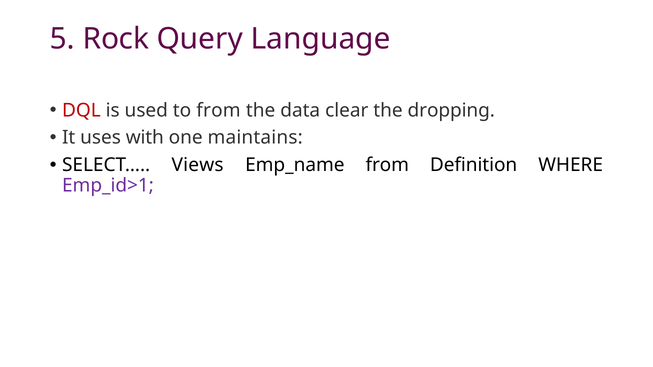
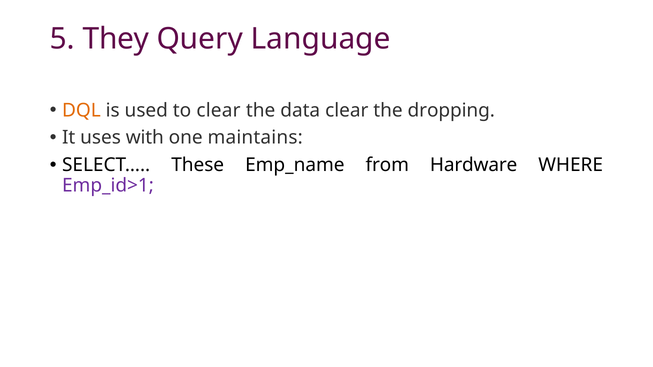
Rock: Rock -> They
DQL colour: red -> orange
to from: from -> clear
Views: Views -> These
Definition: Definition -> Hardware
